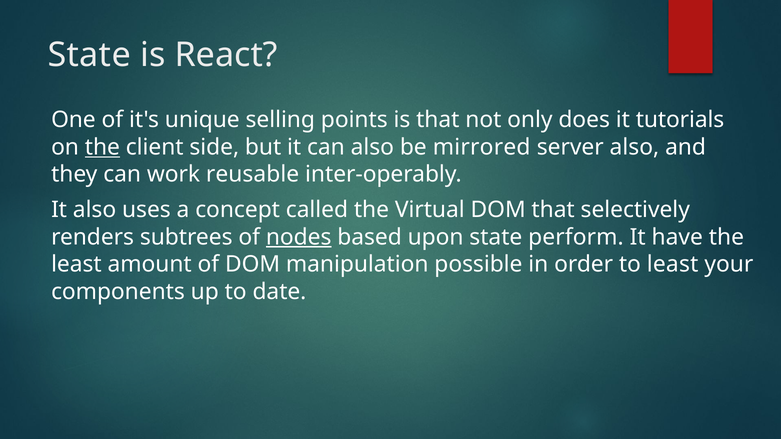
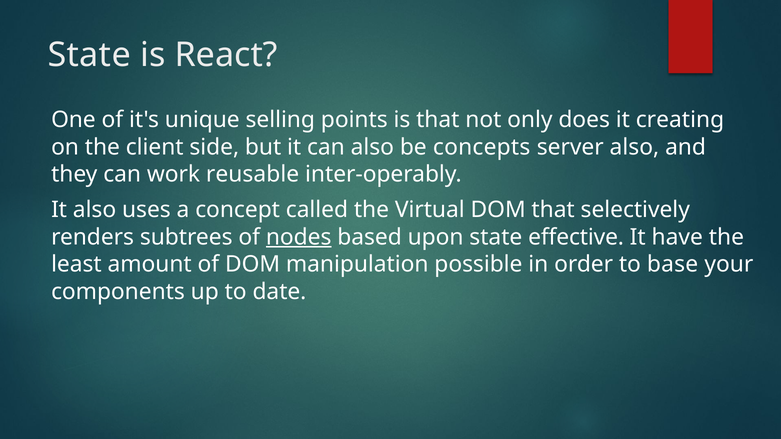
tutorials: tutorials -> creating
the at (102, 147) underline: present -> none
mirrored: mirrored -> concepts
perform: perform -> effective
to least: least -> base
